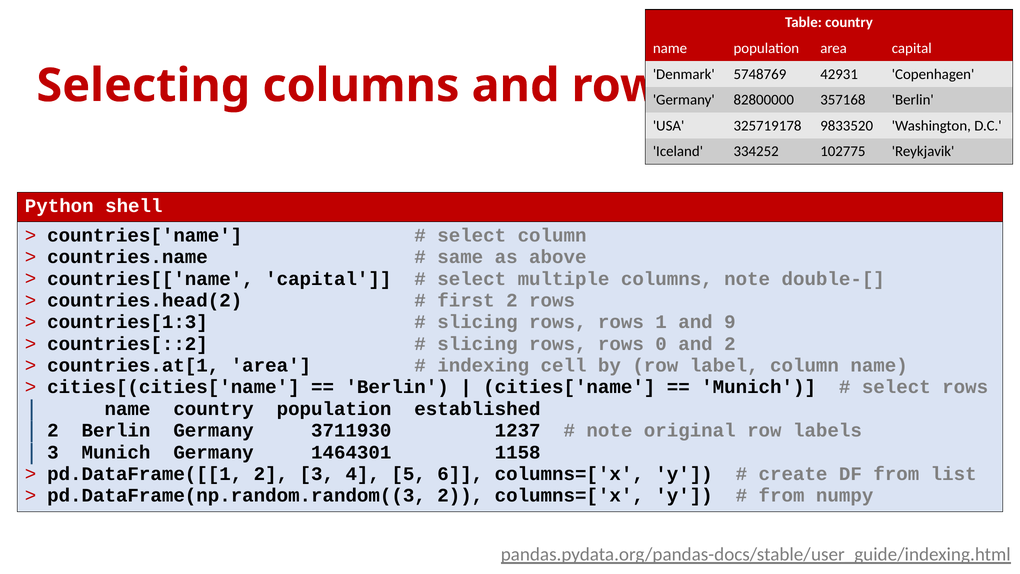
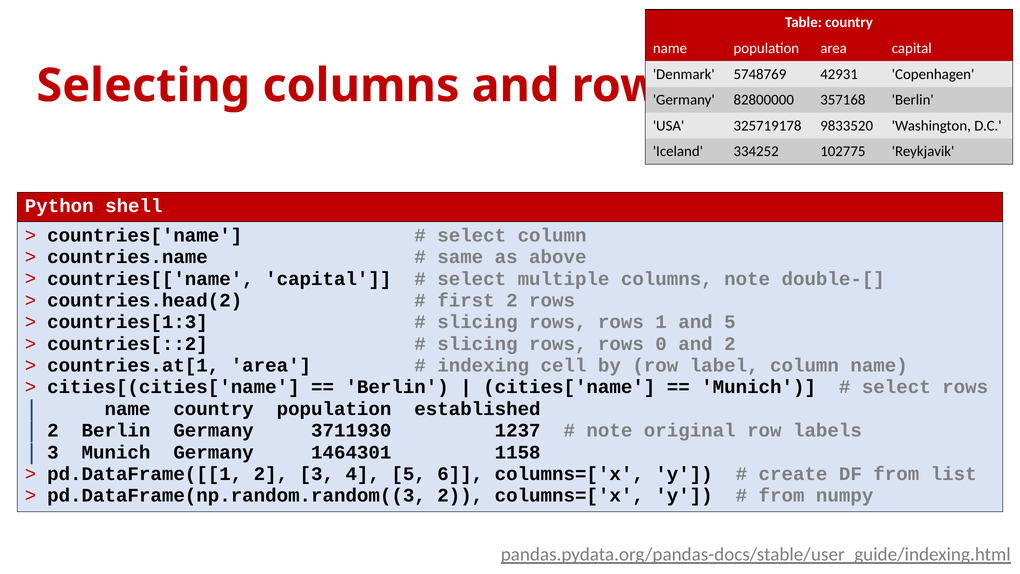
and 9: 9 -> 5
